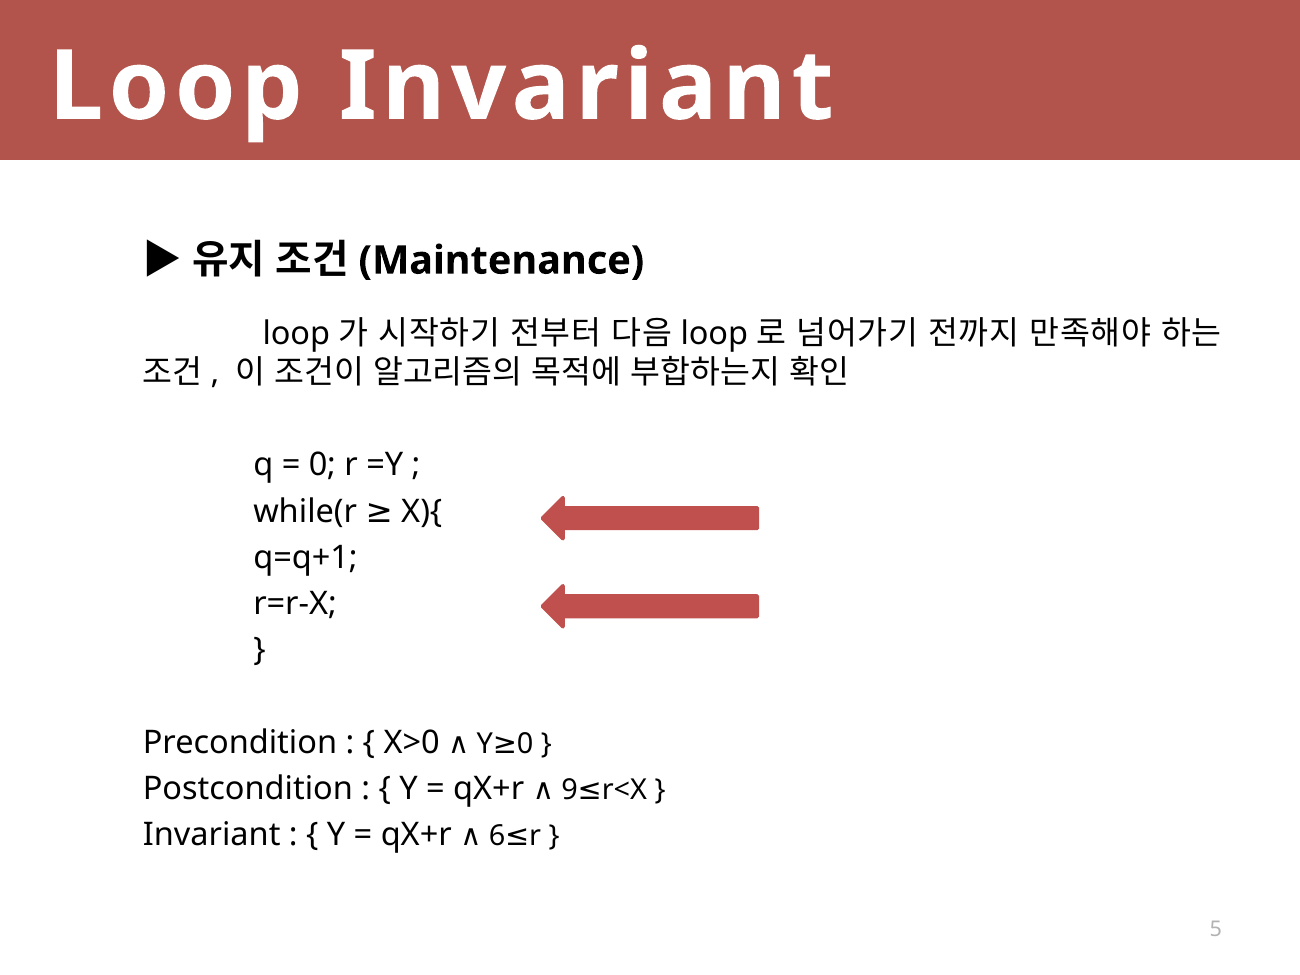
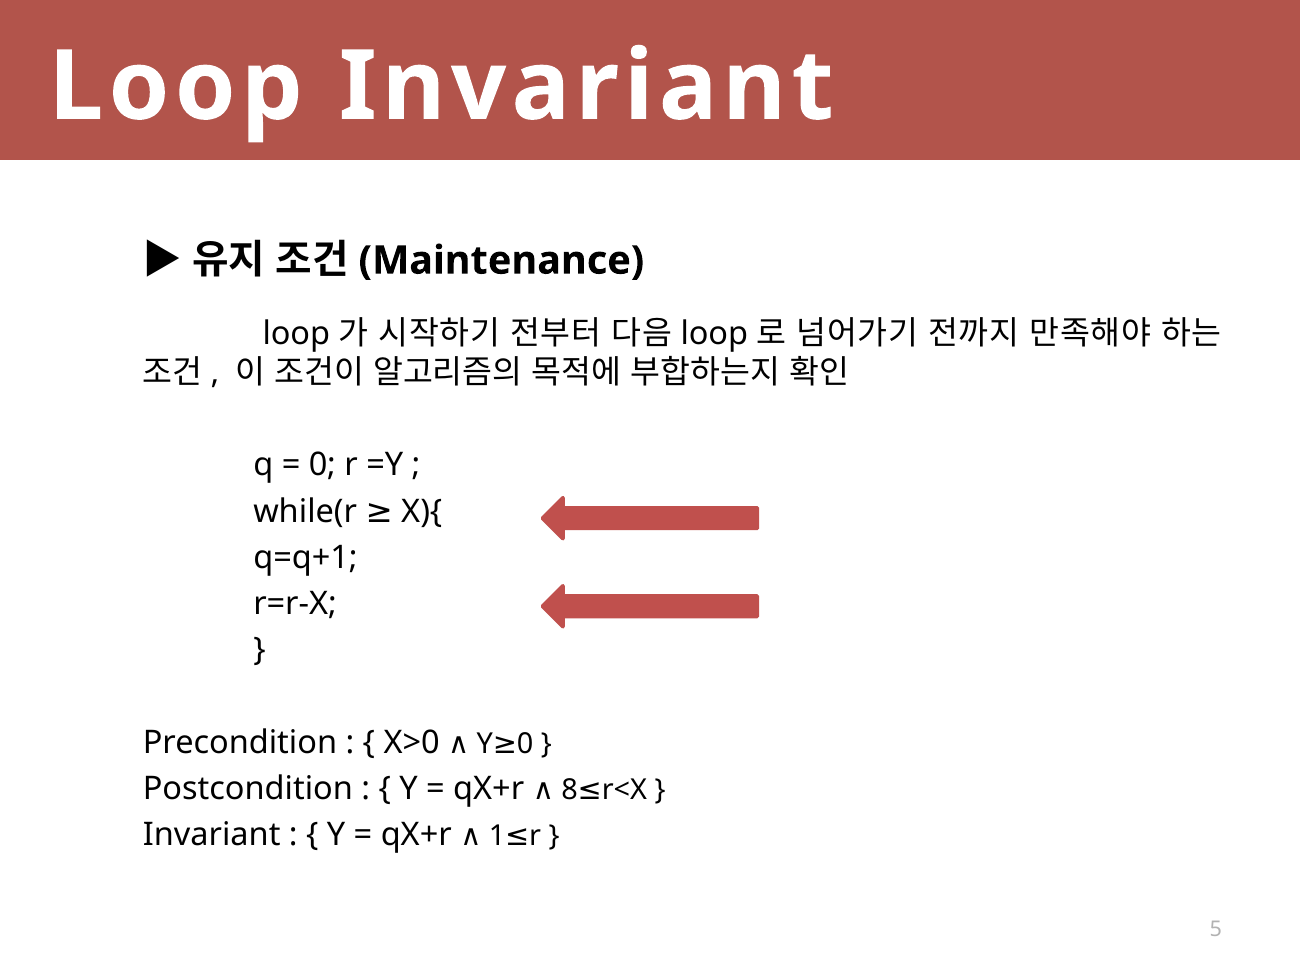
9: 9 -> 8
6: 6 -> 1
